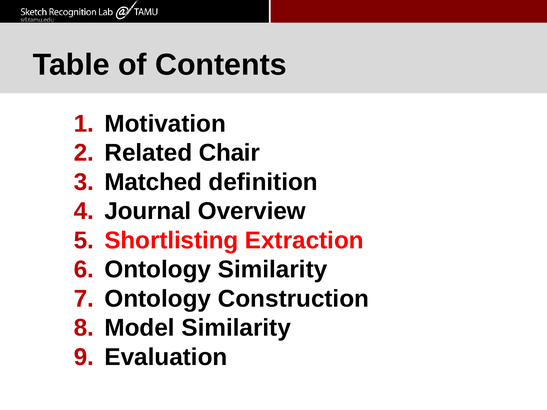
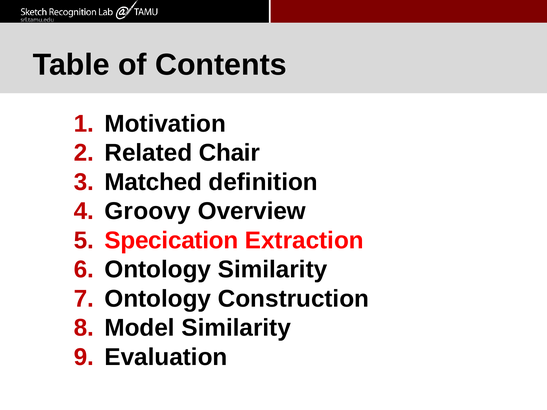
Journal: Journal -> Groovy
Shortlisting: Shortlisting -> Specication
